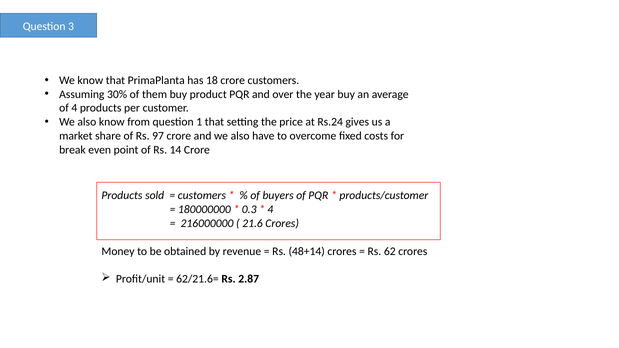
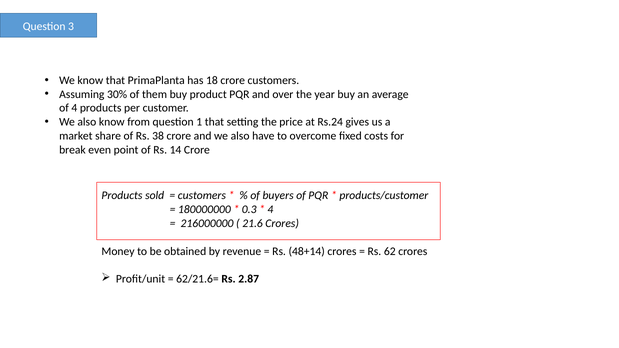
97: 97 -> 38
